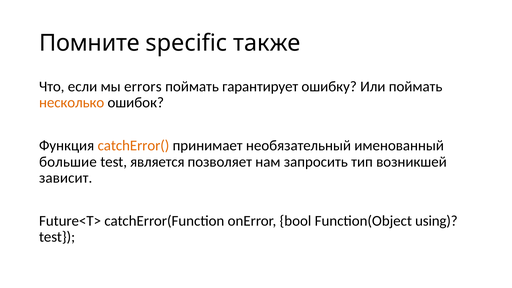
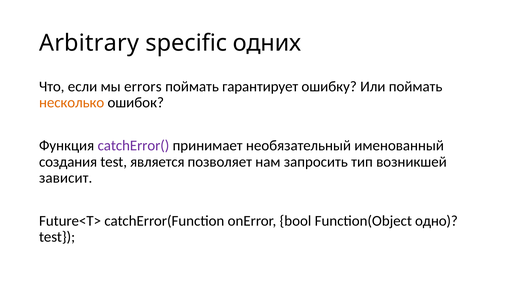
Помните: Помните -> Arbitrary
также: также -> одних
catchError( colour: orange -> purple
большие: большие -> создания
using: using -> одно
